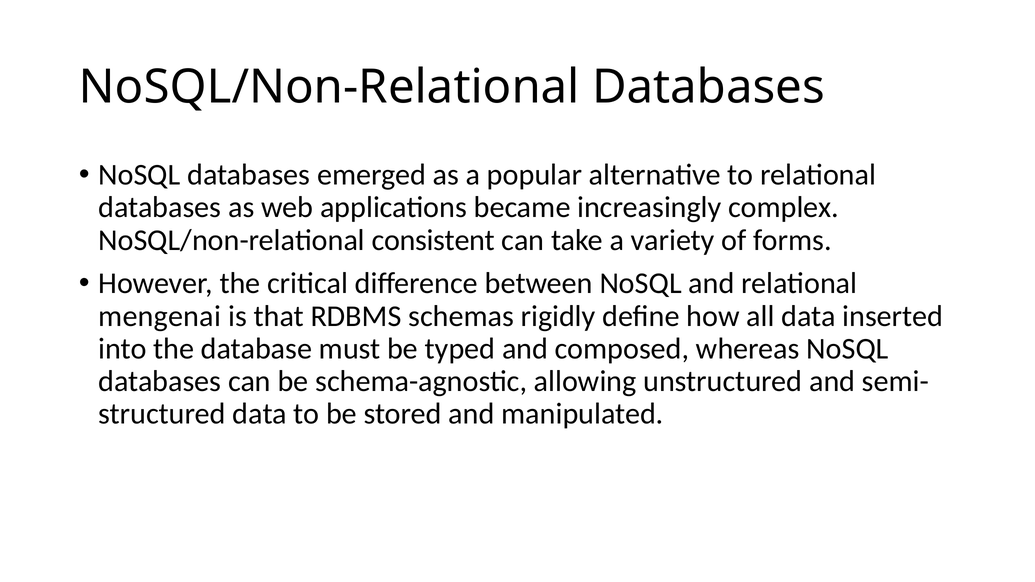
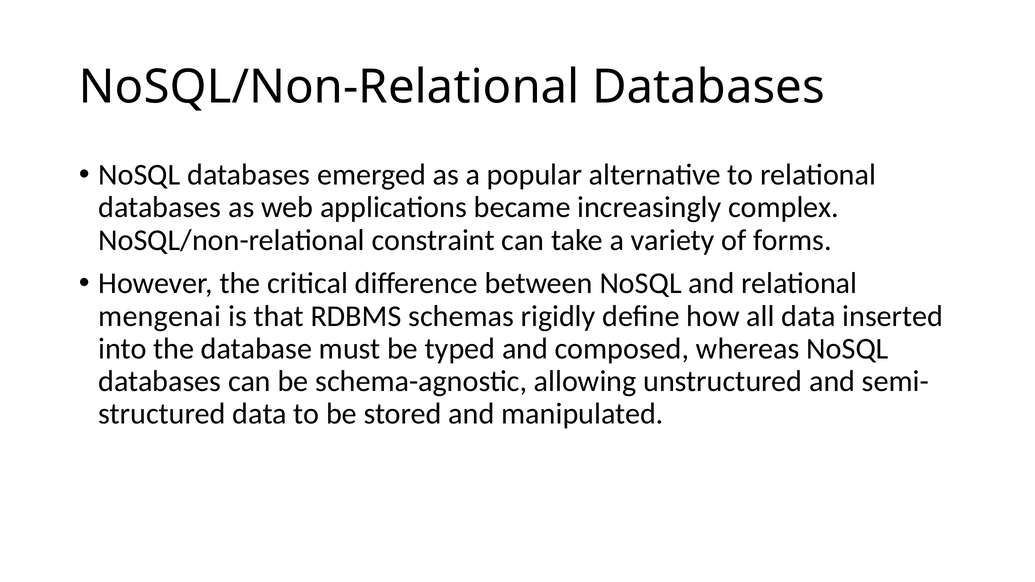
consistent: consistent -> constraint
